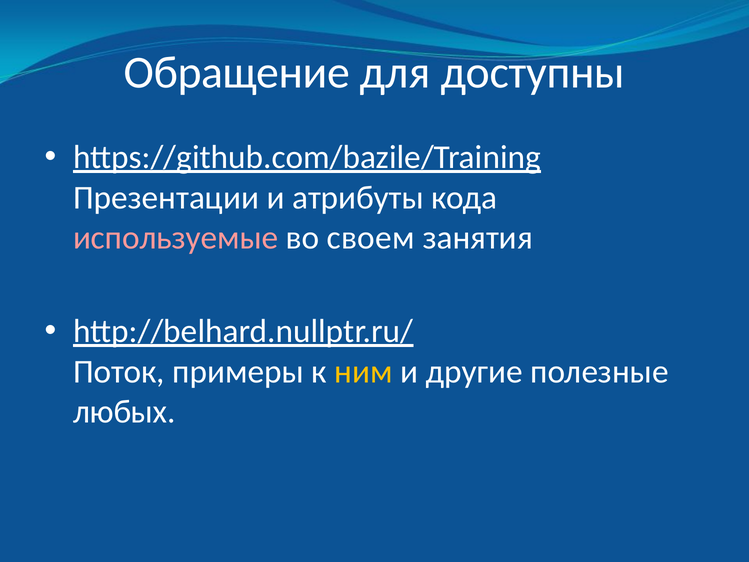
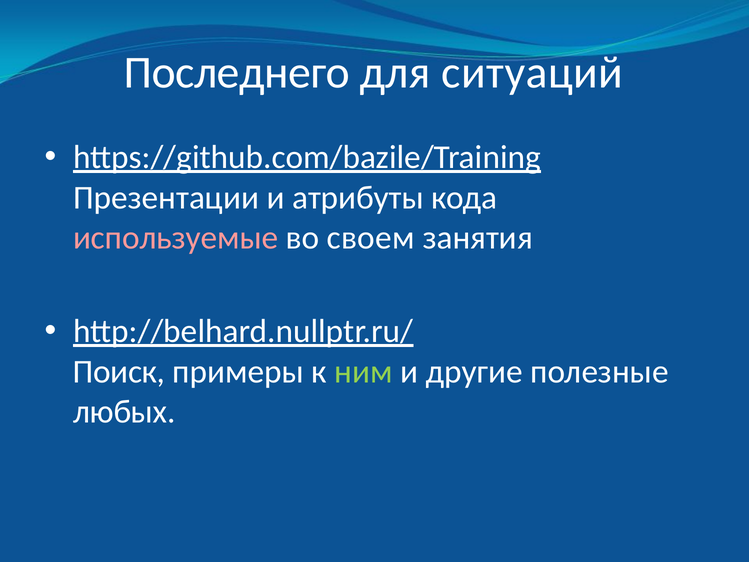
Обращение: Обращение -> Последнего
доступны: доступны -> ситуаций
Поток: Поток -> Поиск
ним colour: yellow -> light green
